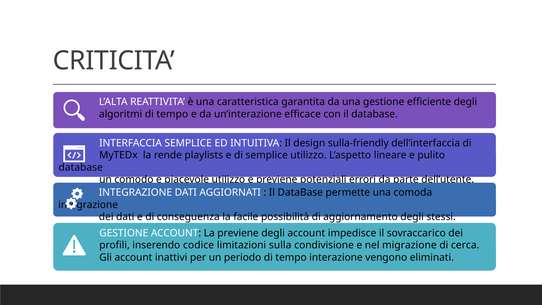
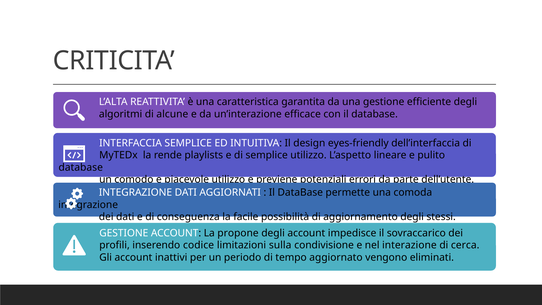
algoritmi di tempo: tempo -> alcune
sulla-friendly: sulla-friendly -> eyes-friendly
La previene: previene -> propone
migrazione: migrazione -> interazione
interazione: interazione -> aggiornato
